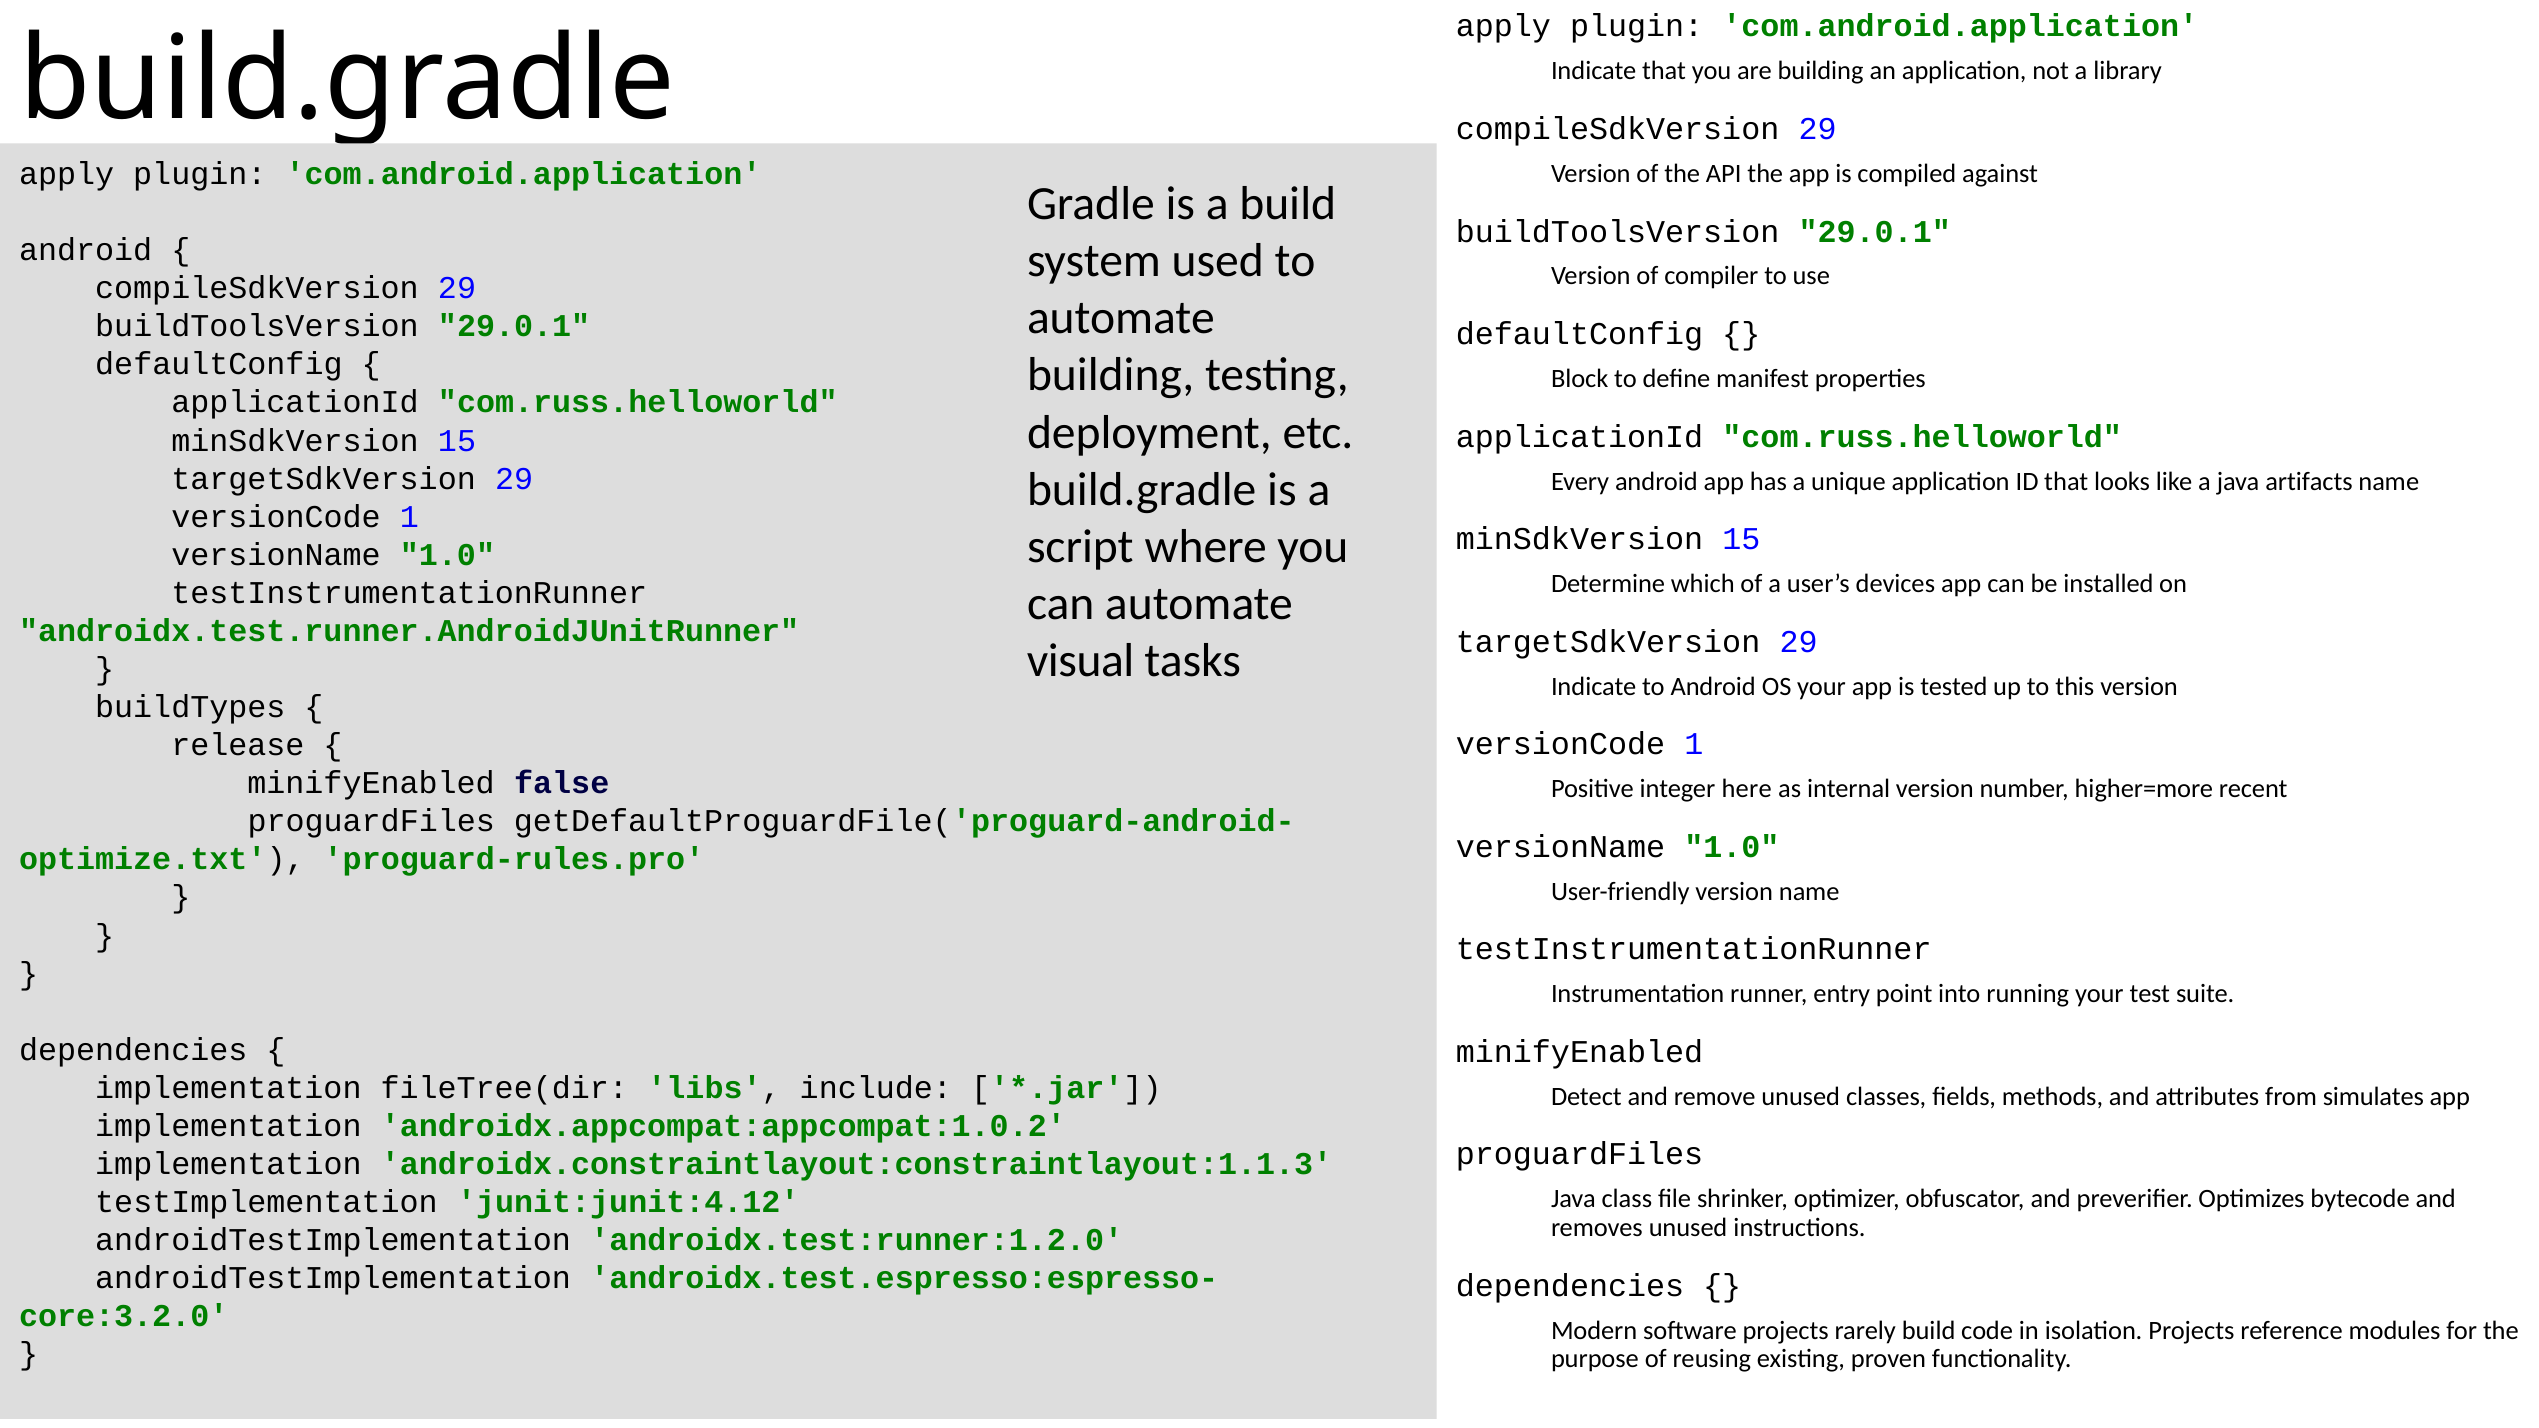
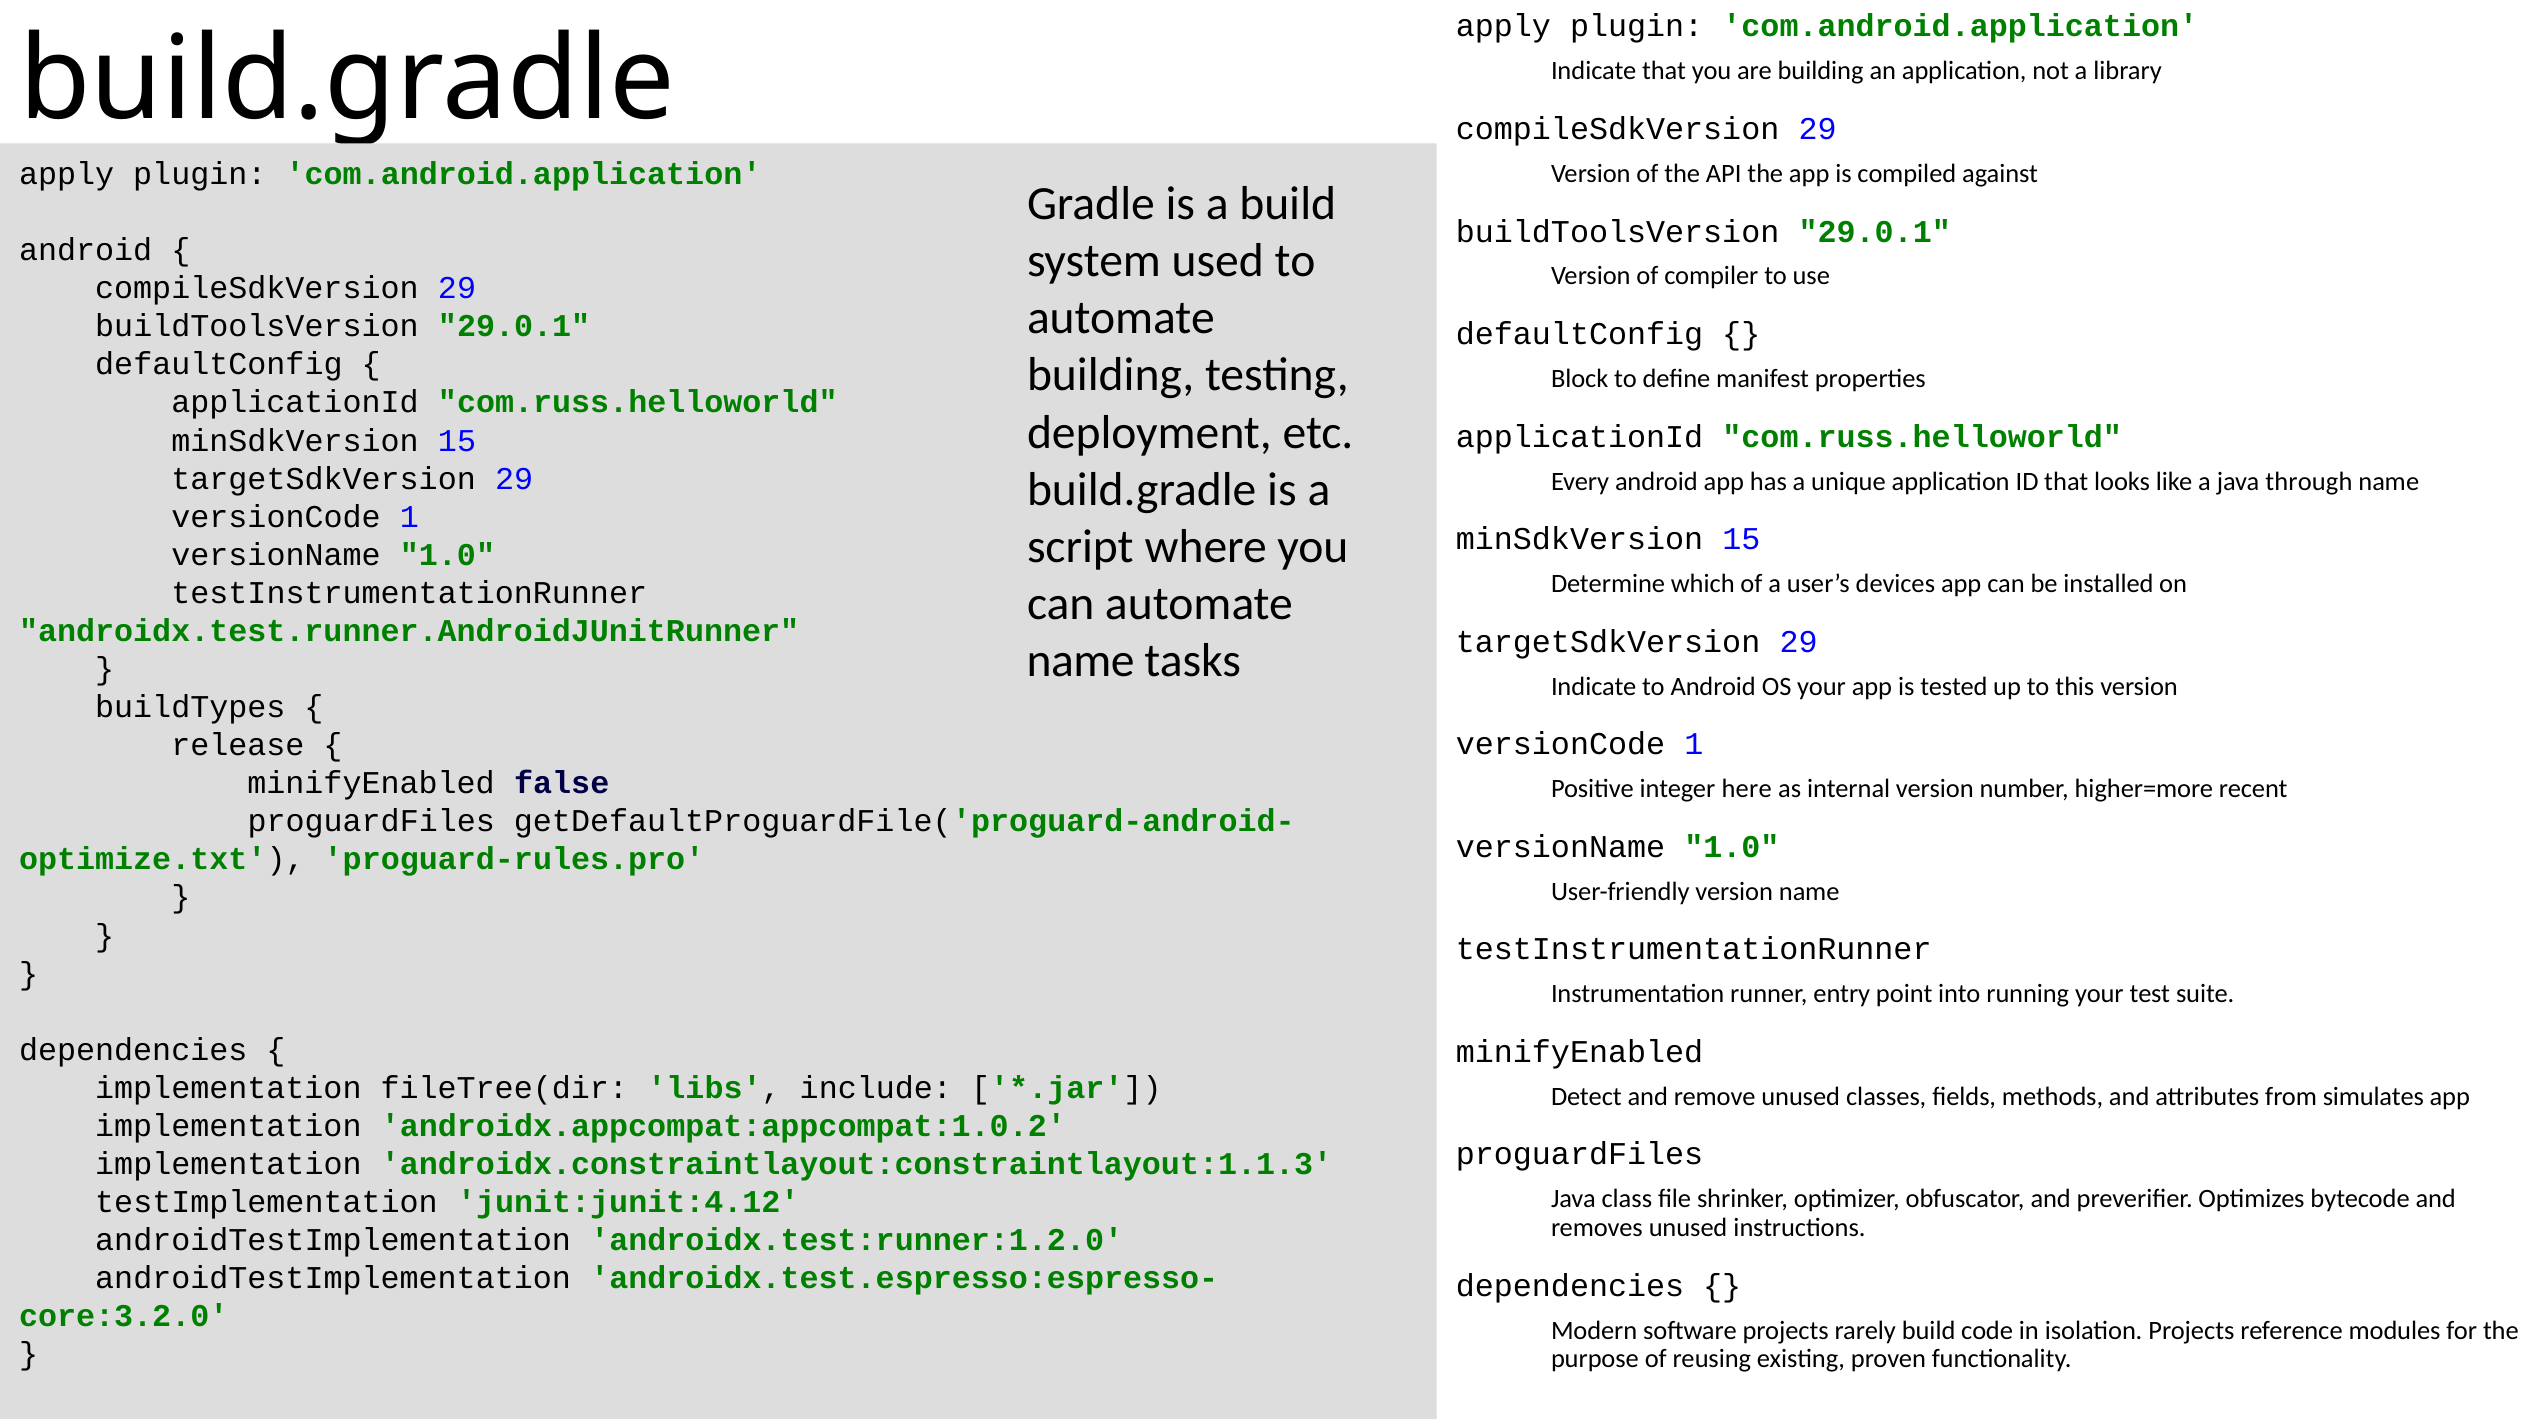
artifacts: artifacts -> through
visual at (1081, 661): visual -> name
